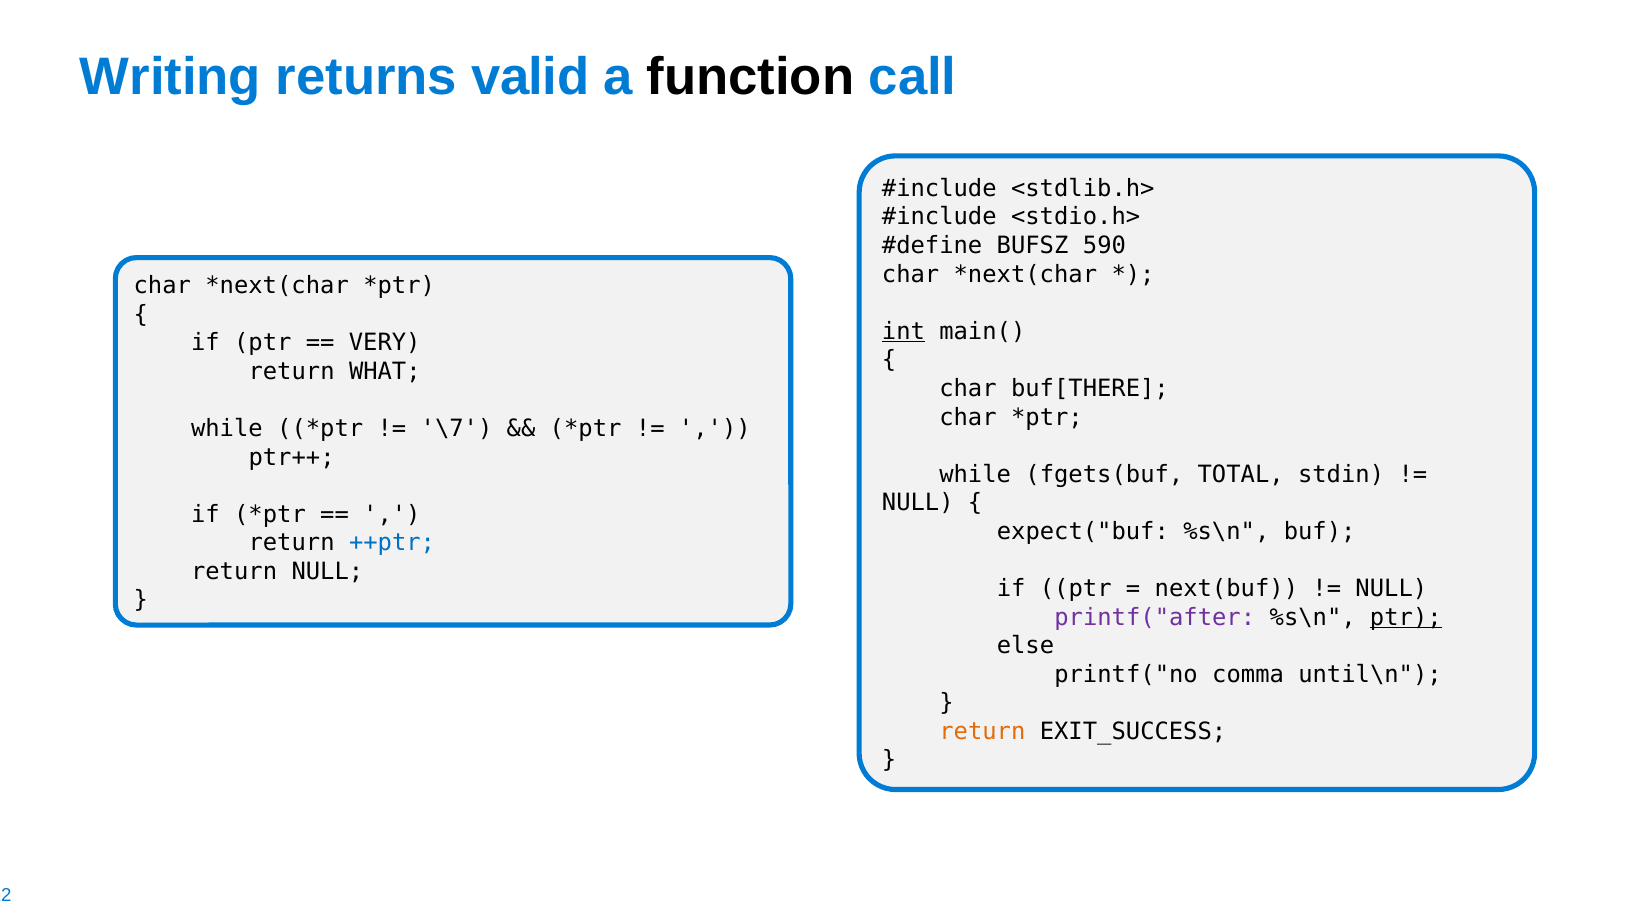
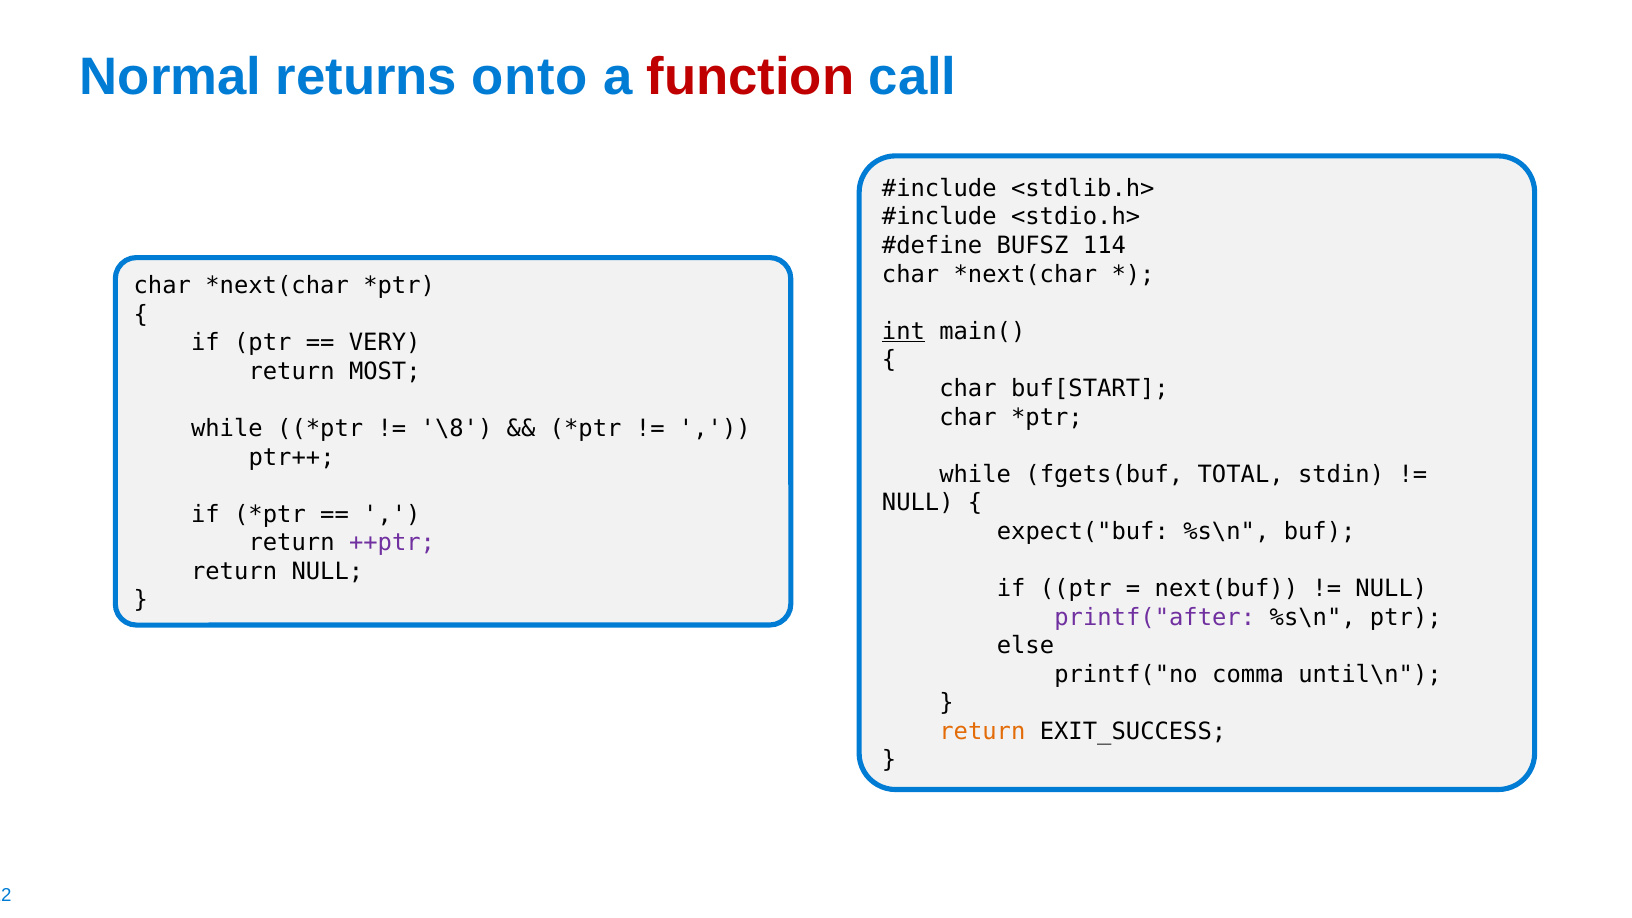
Writing: Writing -> Normal
valid: valid -> onto
function colour: black -> red
590: 590 -> 114
WHAT: WHAT -> MOST
buf[THERE: buf[THERE -> buf[START
\7: \7 -> \8
++ptr colour: blue -> purple
ptr at (1406, 617) underline: present -> none
